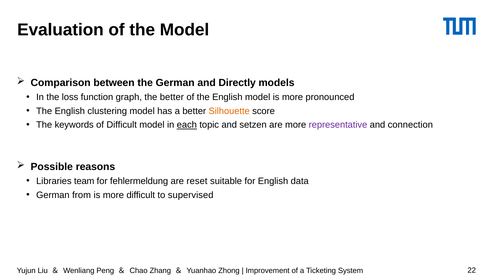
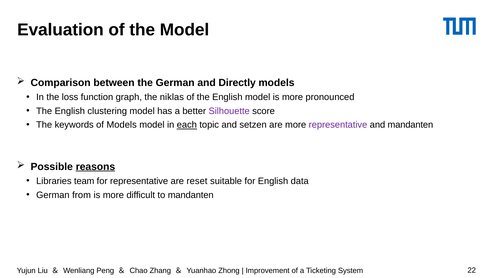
the better: better -> niklas
Silhouette colour: orange -> purple
of Difficult: Difficult -> Models
and connection: connection -> mandanten
reasons underline: none -> present
for fehlermeldung: fehlermeldung -> representative
to supervised: supervised -> mandanten
